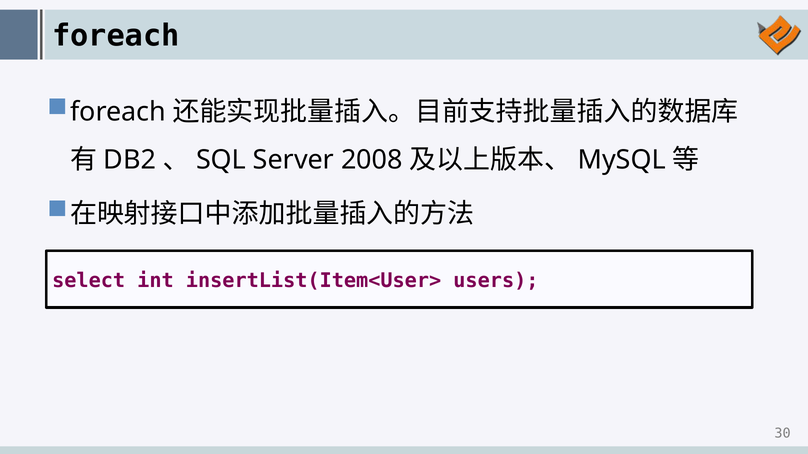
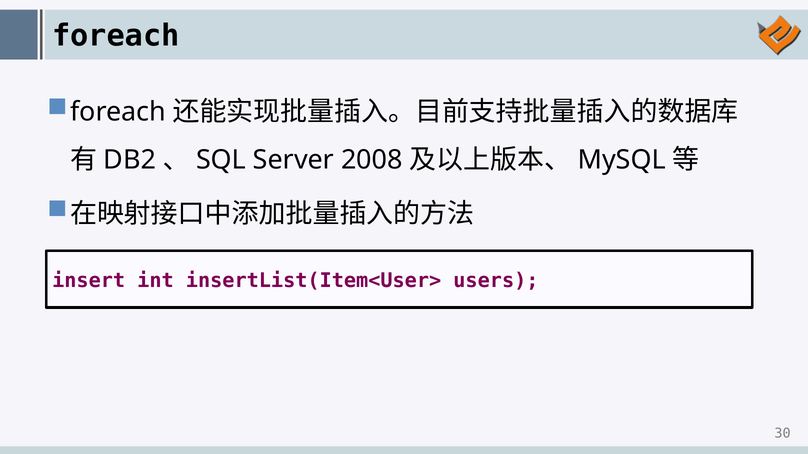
select: select -> insert
